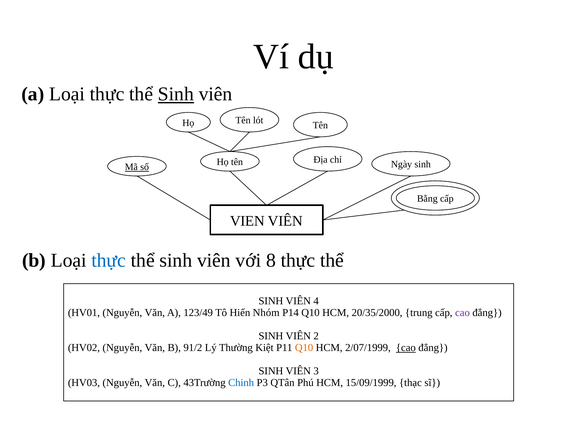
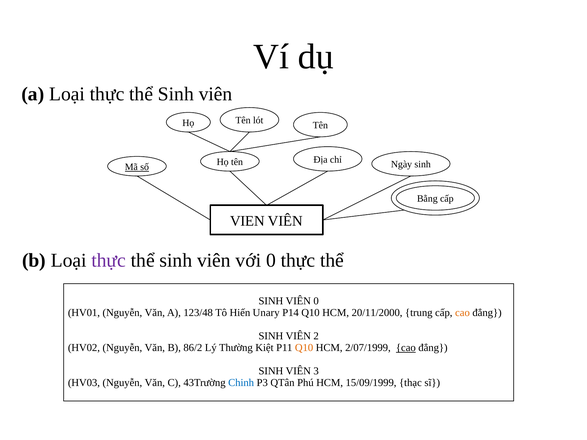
Sinh at (176, 94) underline: present -> none
thực at (109, 261) colour: blue -> purple
với 8: 8 -> 0
VIÊN 4: 4 -> 0
123/49: 123/49 -> 123/48
Nhóm: Nhóm -> Unary
20/35/2000: 20/35/2000 -> 20/11/2000
cao at (462, 313) colour: purple -> orange
91/2: 91/2 -> 86/2
